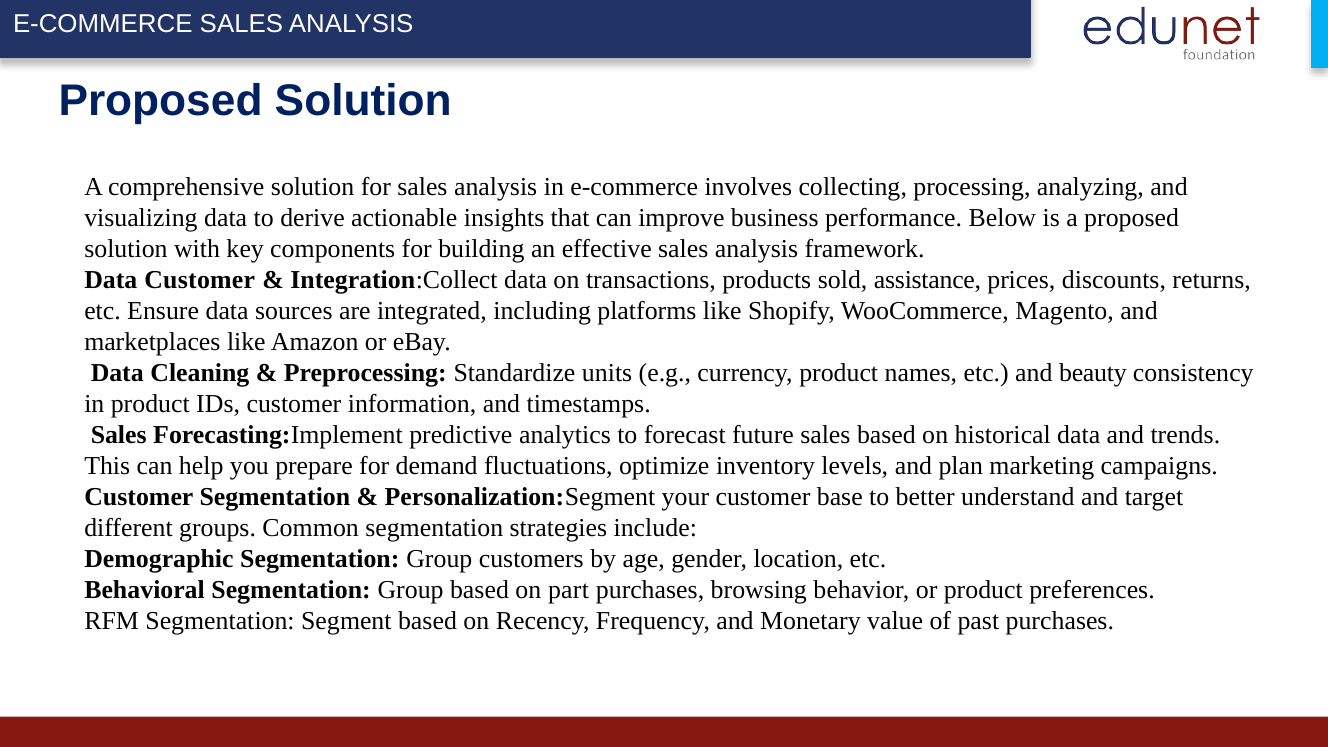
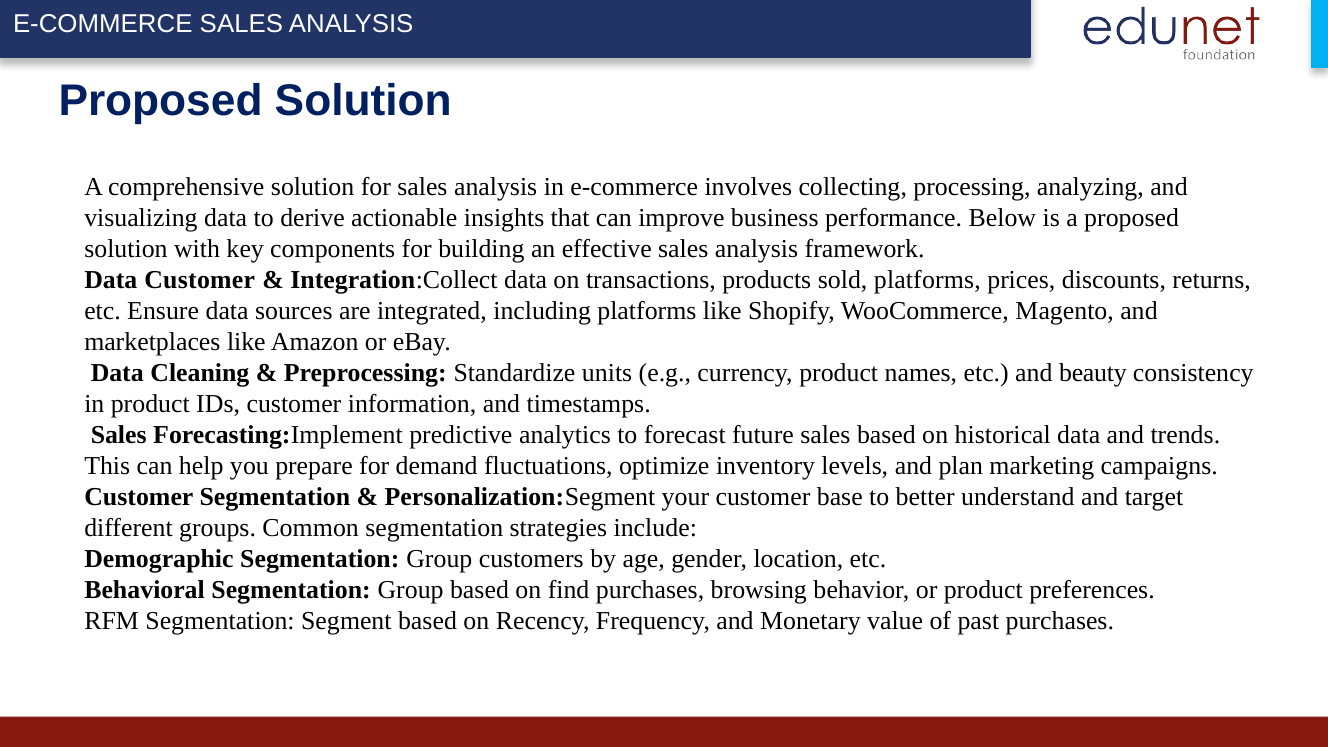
sold assistance: assistance -> platforms
part: part -> find
